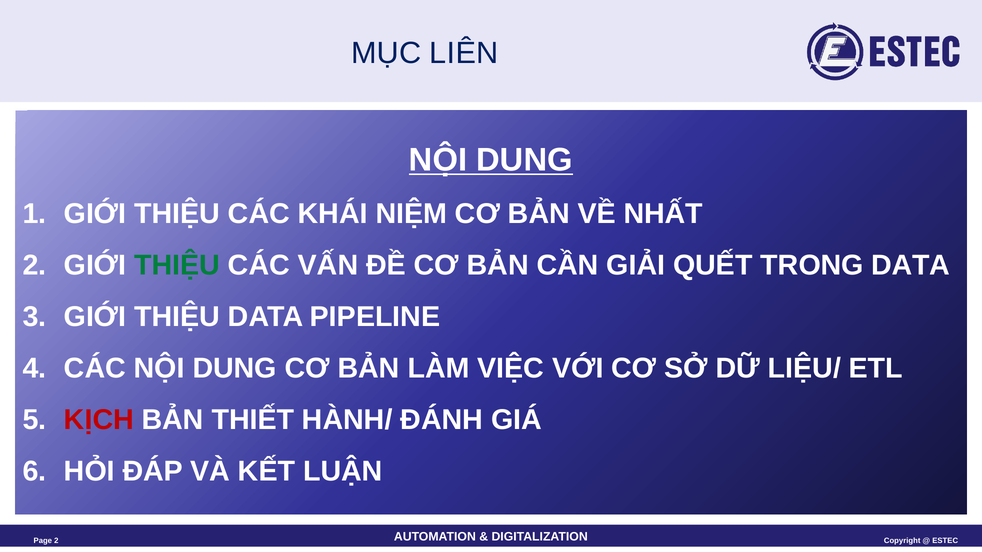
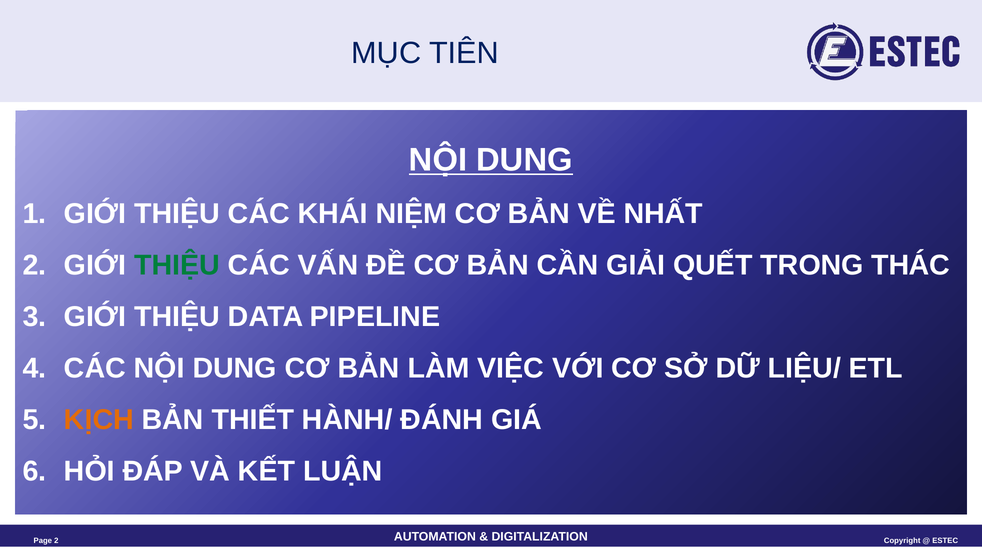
LIÊN: LIÊN -> TIÊN
TRONG DATA: DATA -> THÁC
KỊCH colour: red -> orange
